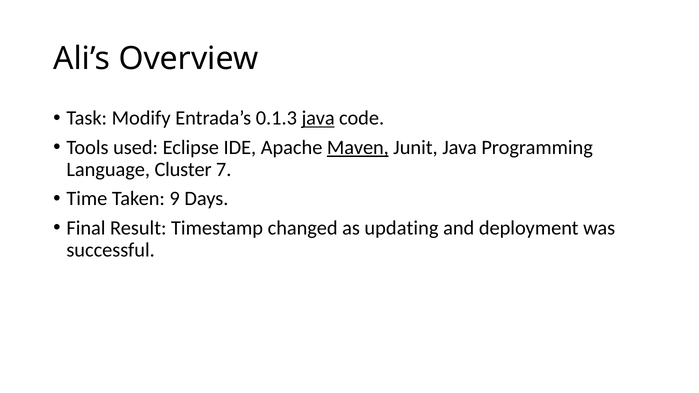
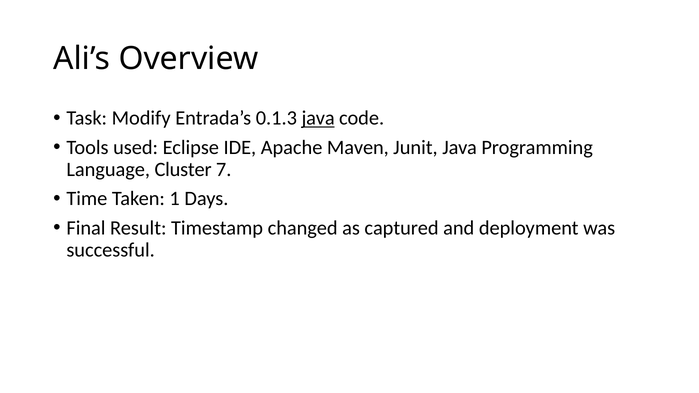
Maven underline: present -> none
9: 9 -> 1
updating: updating -> captured
